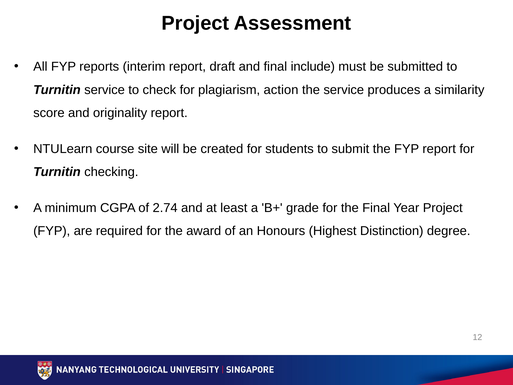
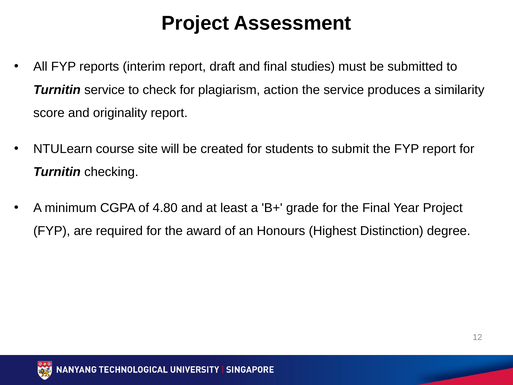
include: include -> studies
2.74: 2.74 -> 4.80
